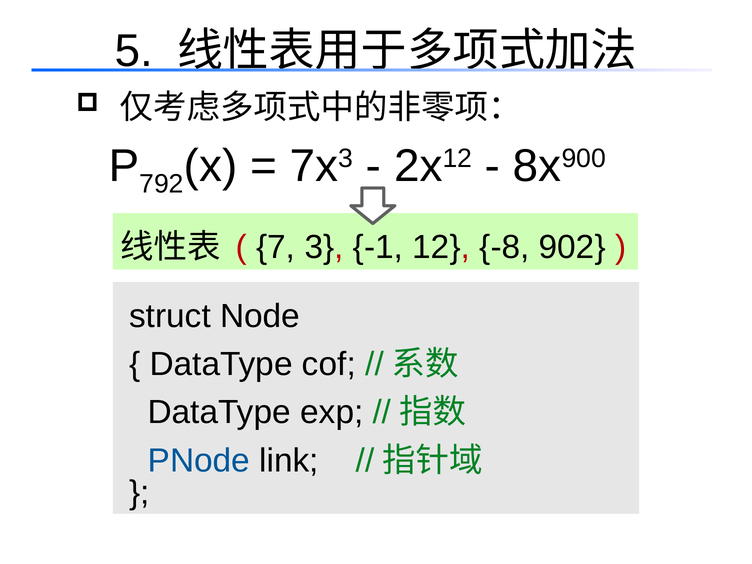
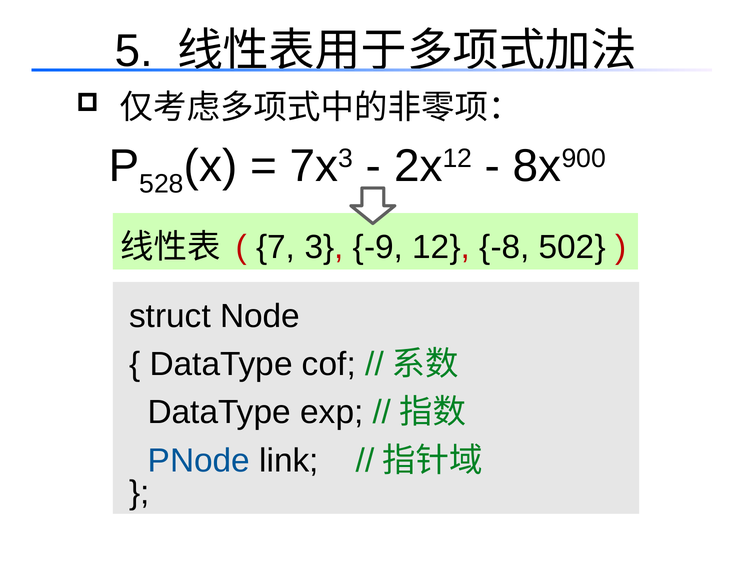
792: 792 -> 528
-1: -1 -> -9
902: 902 -> 502
